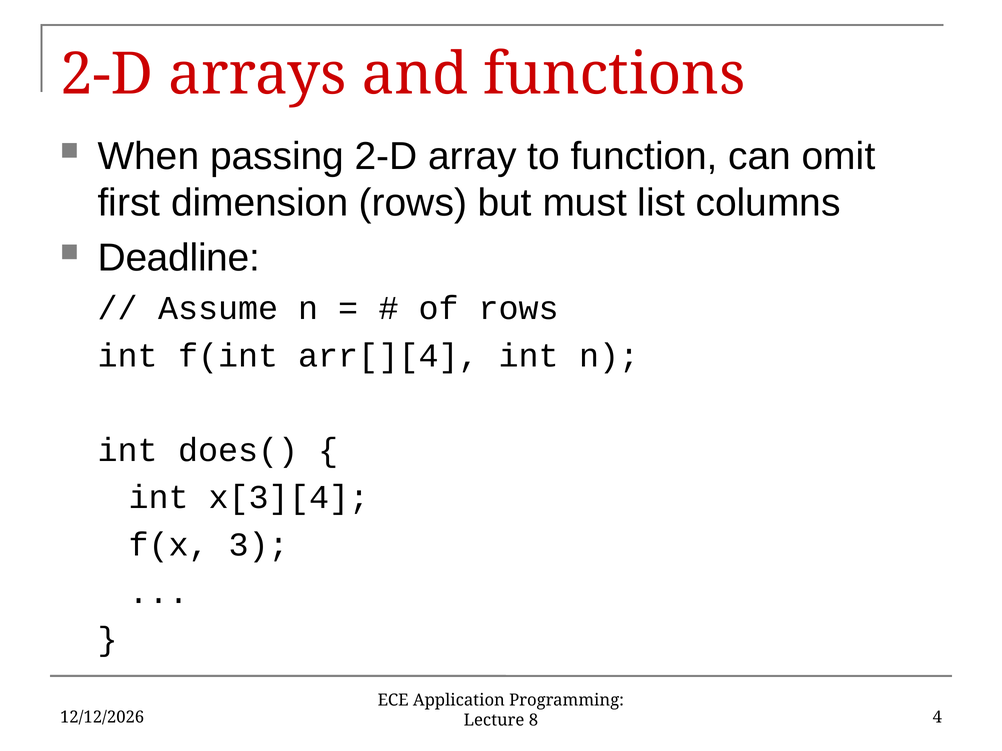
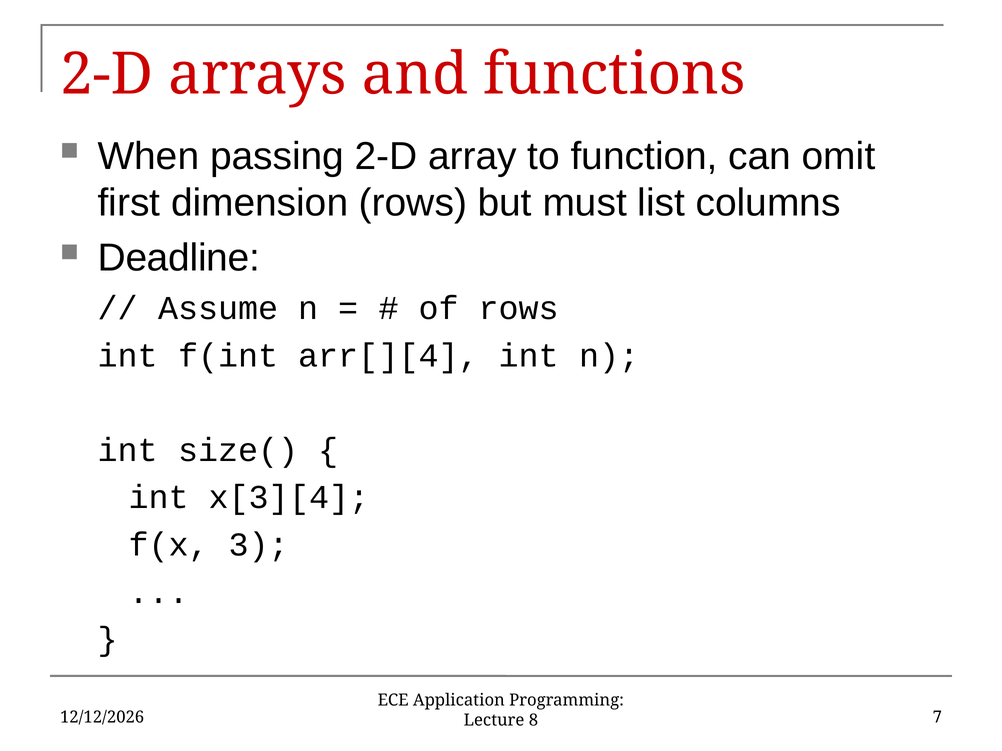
does(: does( -> size(
4: 4 -> 7
